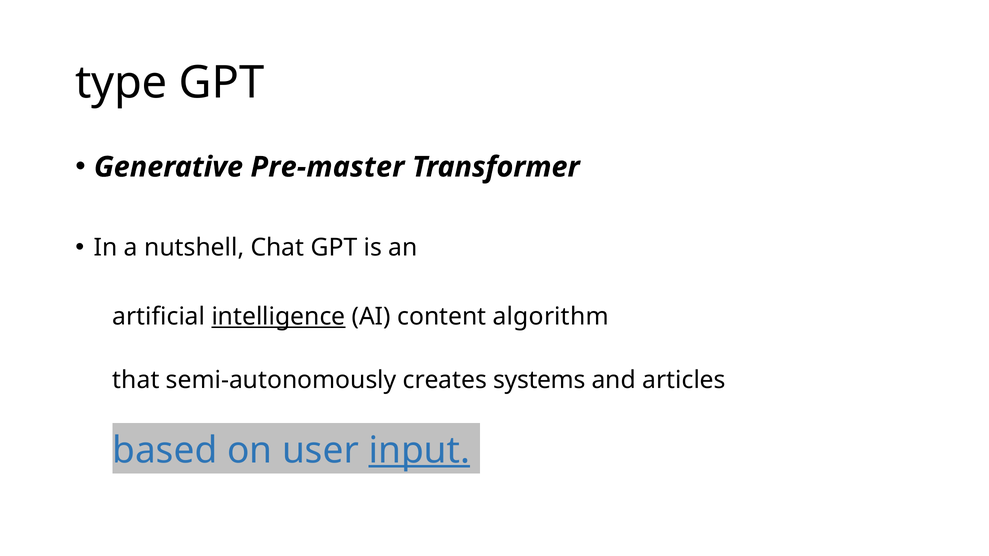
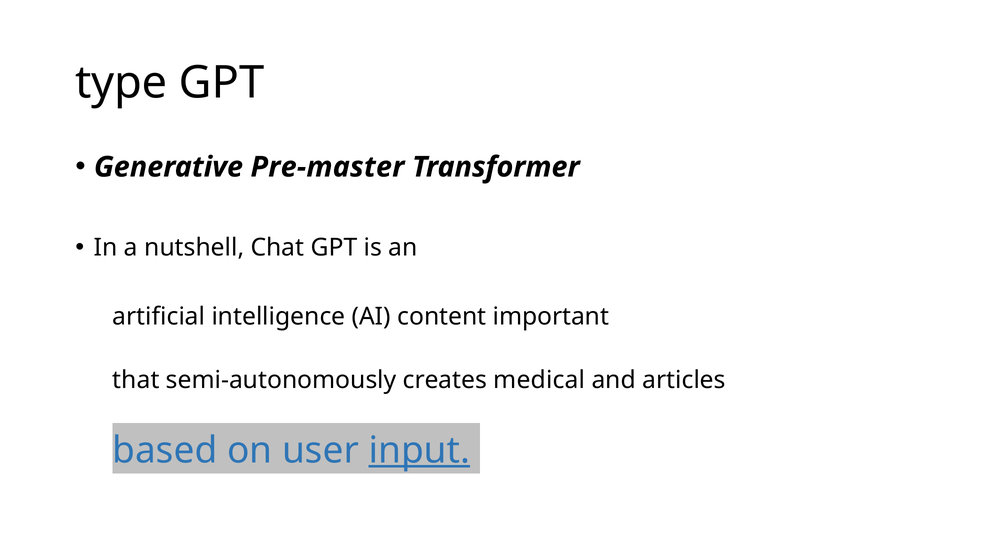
intelligence underline: present -> none
algorithm: algorithm -> important
systems: systems -> medical
